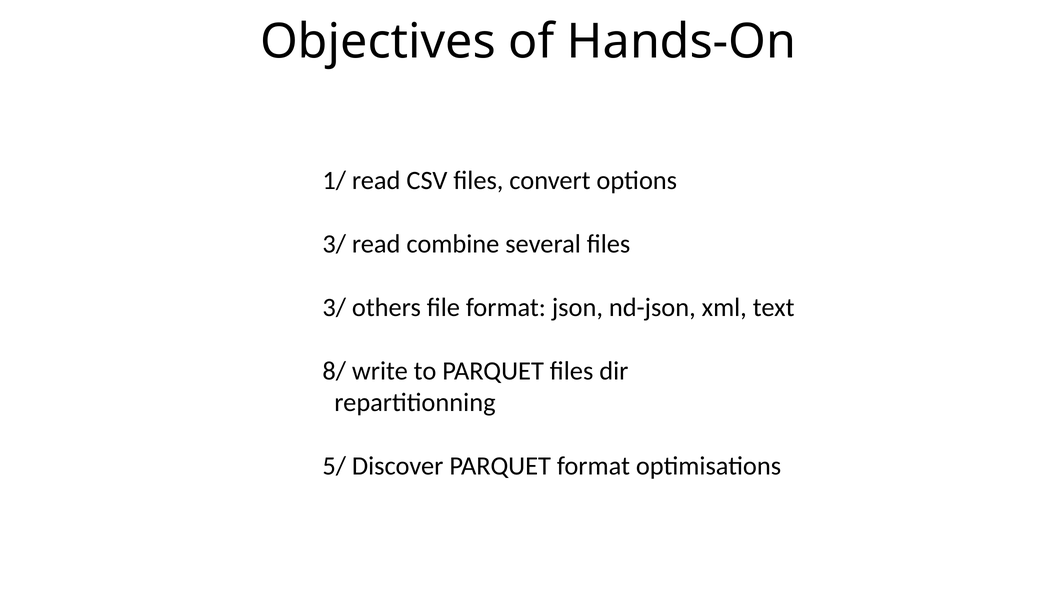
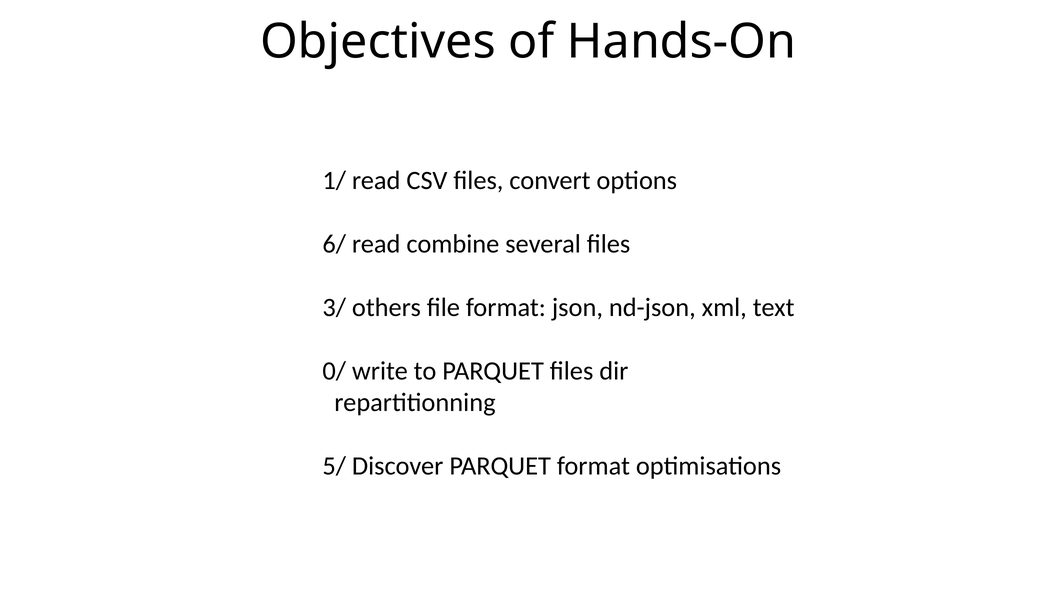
3/ at (334, 244): 3/ -> 6/
8/: 8/ -> 0/
